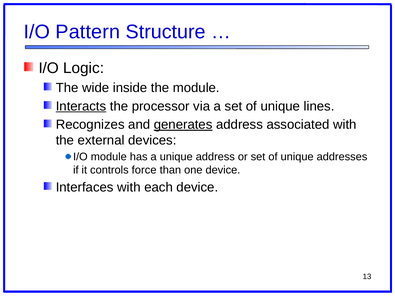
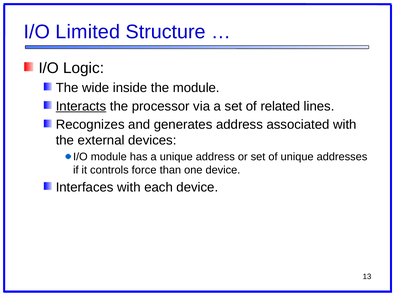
Pattern: Pattern -> Limited
a set of unique: unique -> related
generates underline: present -> none
